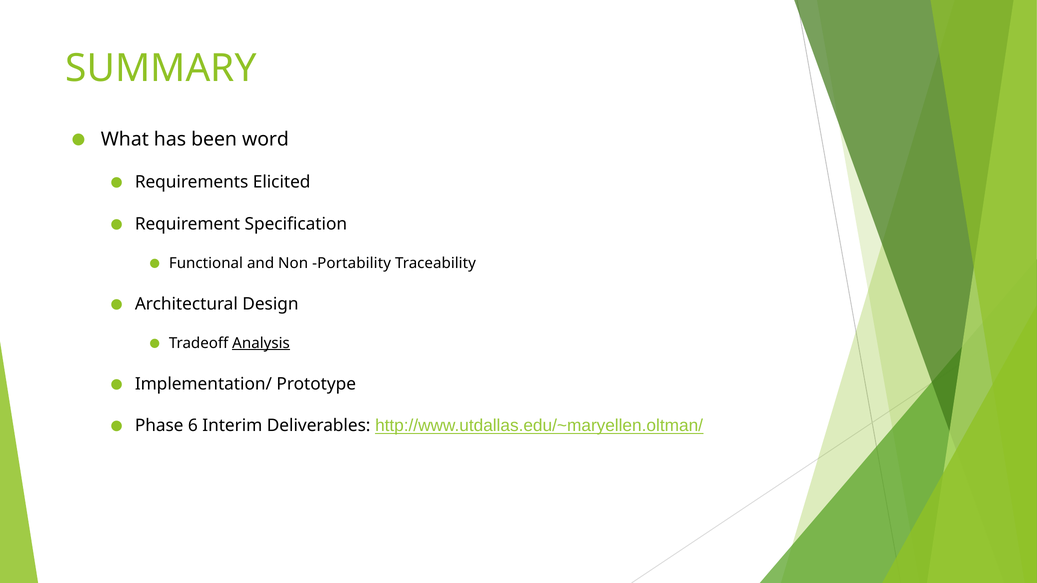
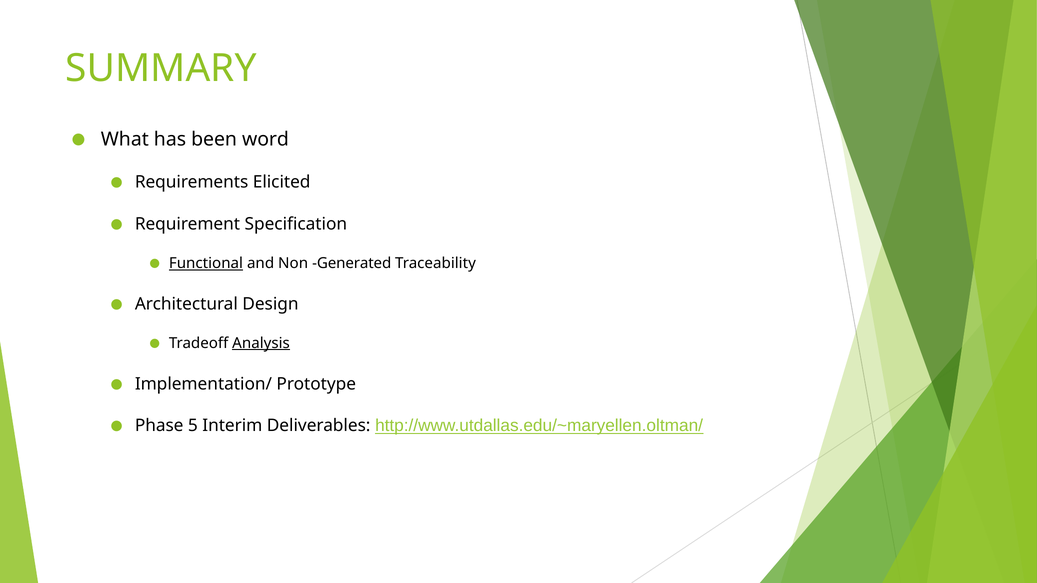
Functional underline: none -> present
Portability: Portability -> Generated
6: 6 -> 5
